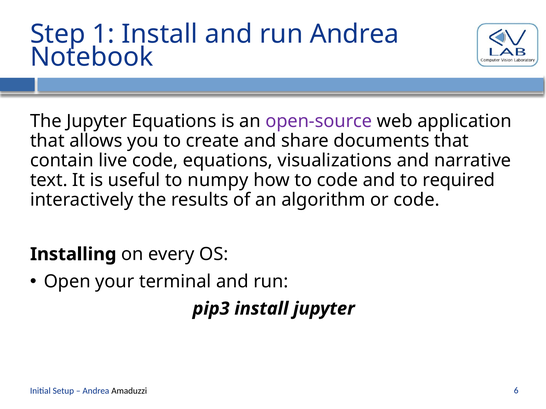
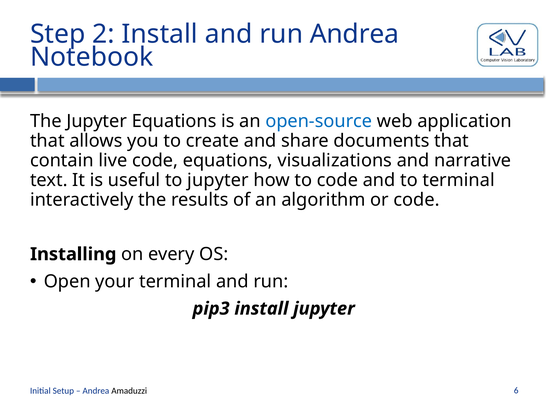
1: 1 -> 2
open-source colour: purple -> blue
to numpy: numpy -> jupyter
to required: required -> terminal
